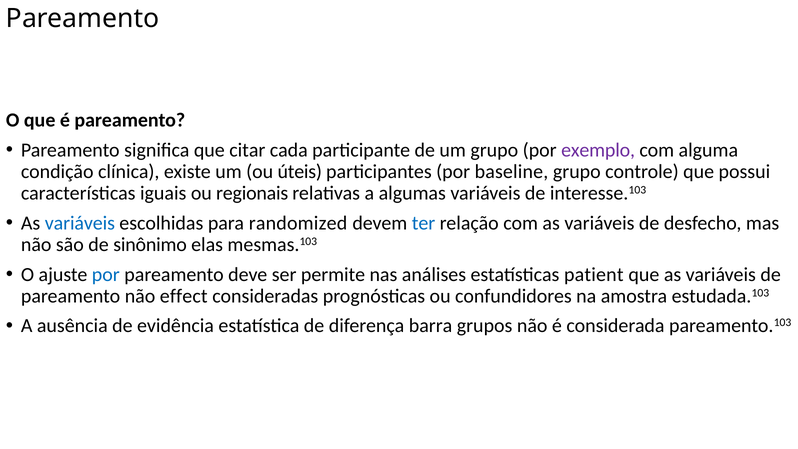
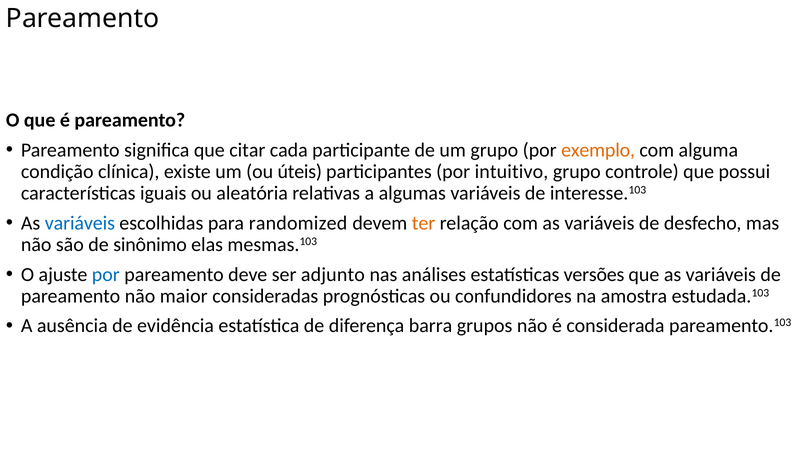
exemplo colour: purple -> orange
baseline: baseline -> intuitivo
regionais: regionais -> aleatória
ter colour: blue -> orange
permite: permite -> adjunto
patient: patient -> versões
effect: effect -> maior
